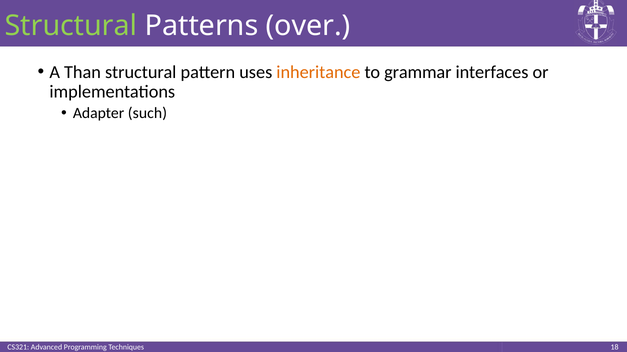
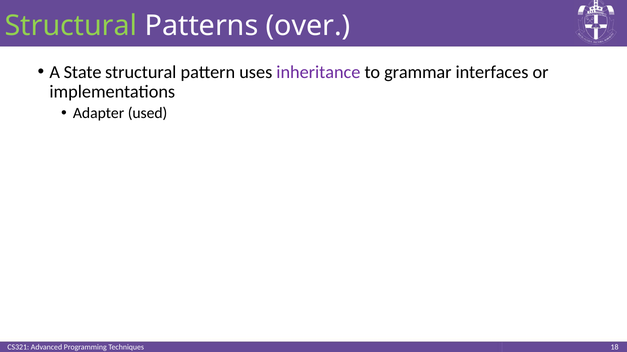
Than: Than -> State
inheritance colour: orange -> purple
such: such -> used
